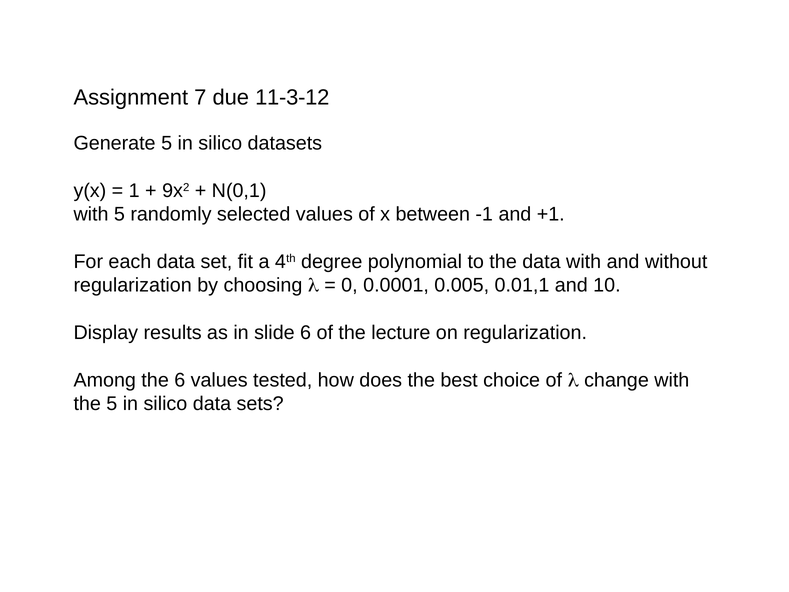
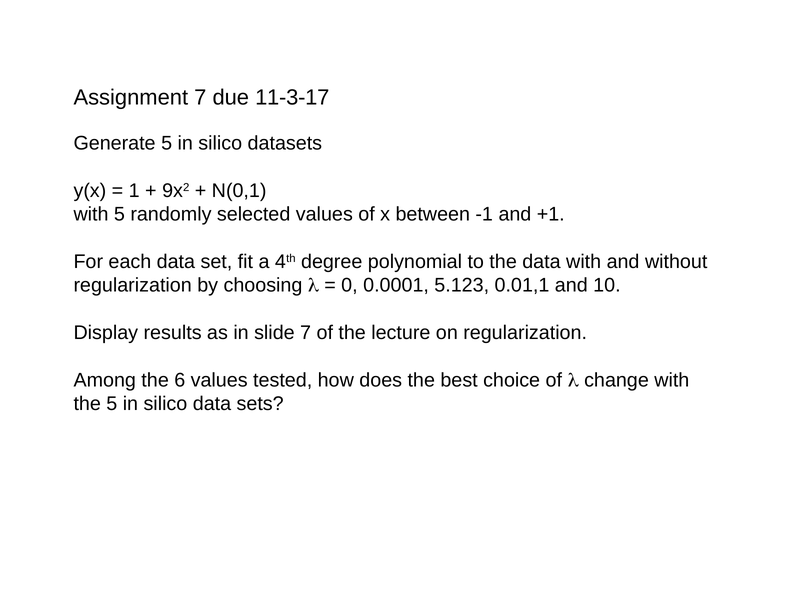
11-3-12: 11-3-12 -> 11-3-17
0.005: 0.005 -> 5.123
slide 6: 6 -> 7
